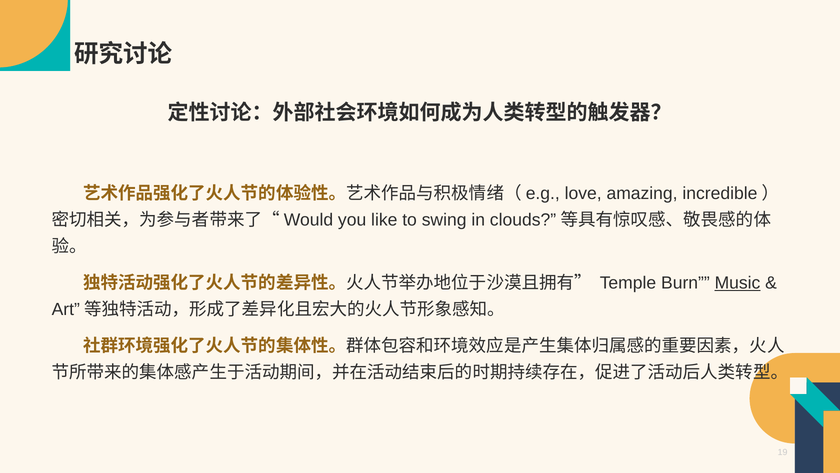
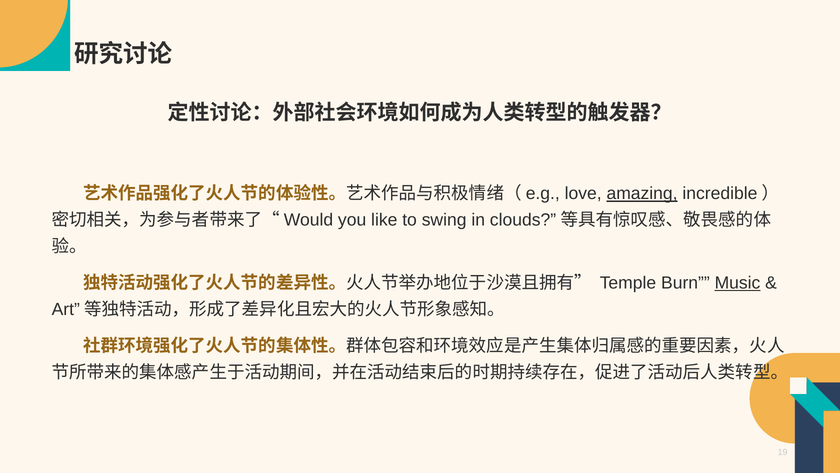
amazing underline: none -> present
